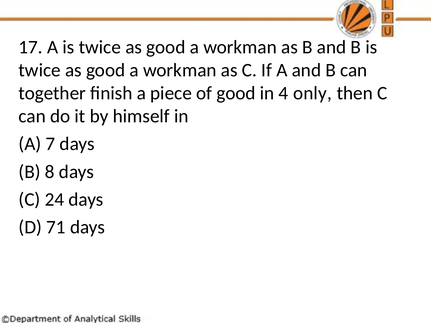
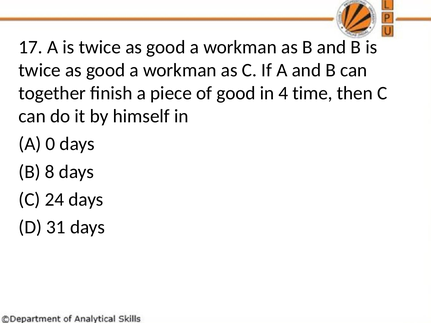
only: only -> time
7: 7 -> 0
71: 71 -> 31
